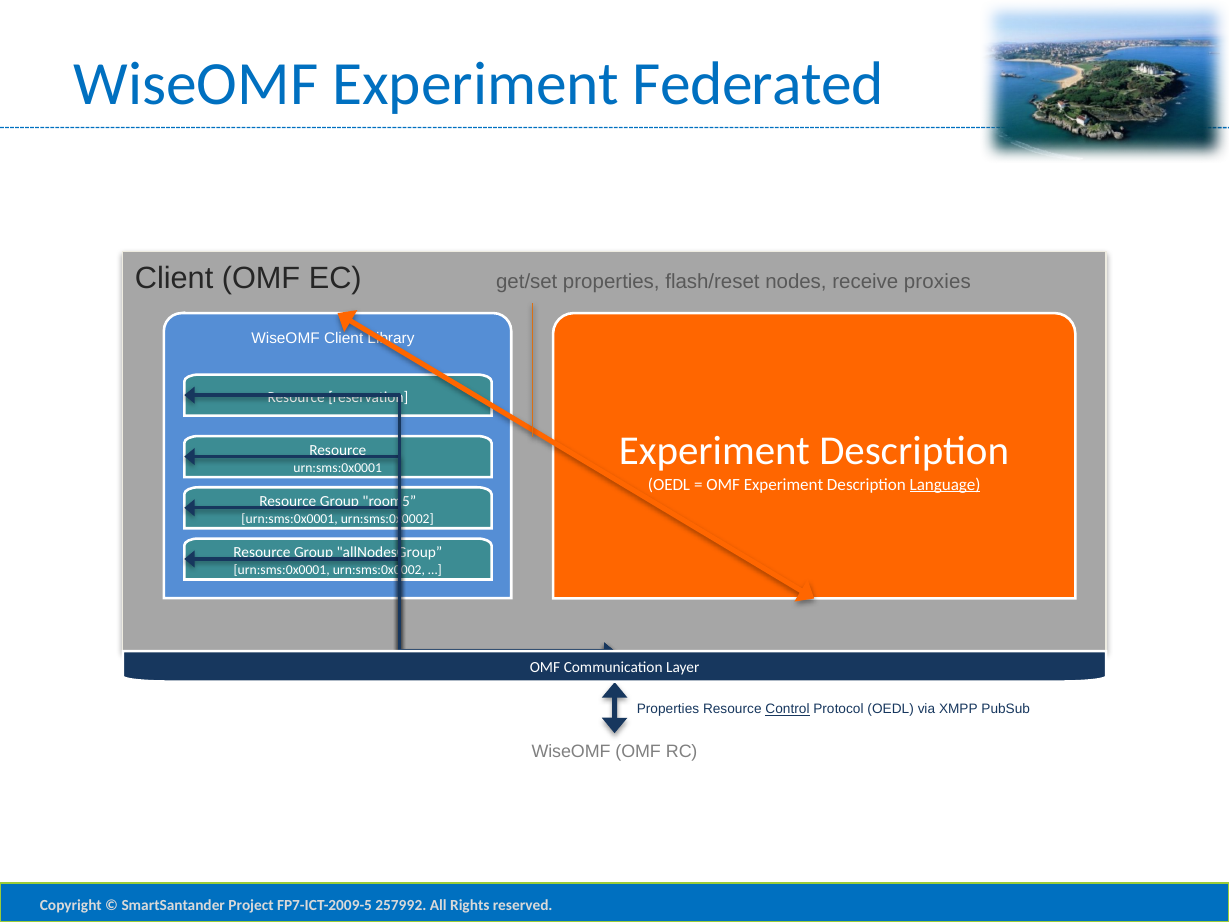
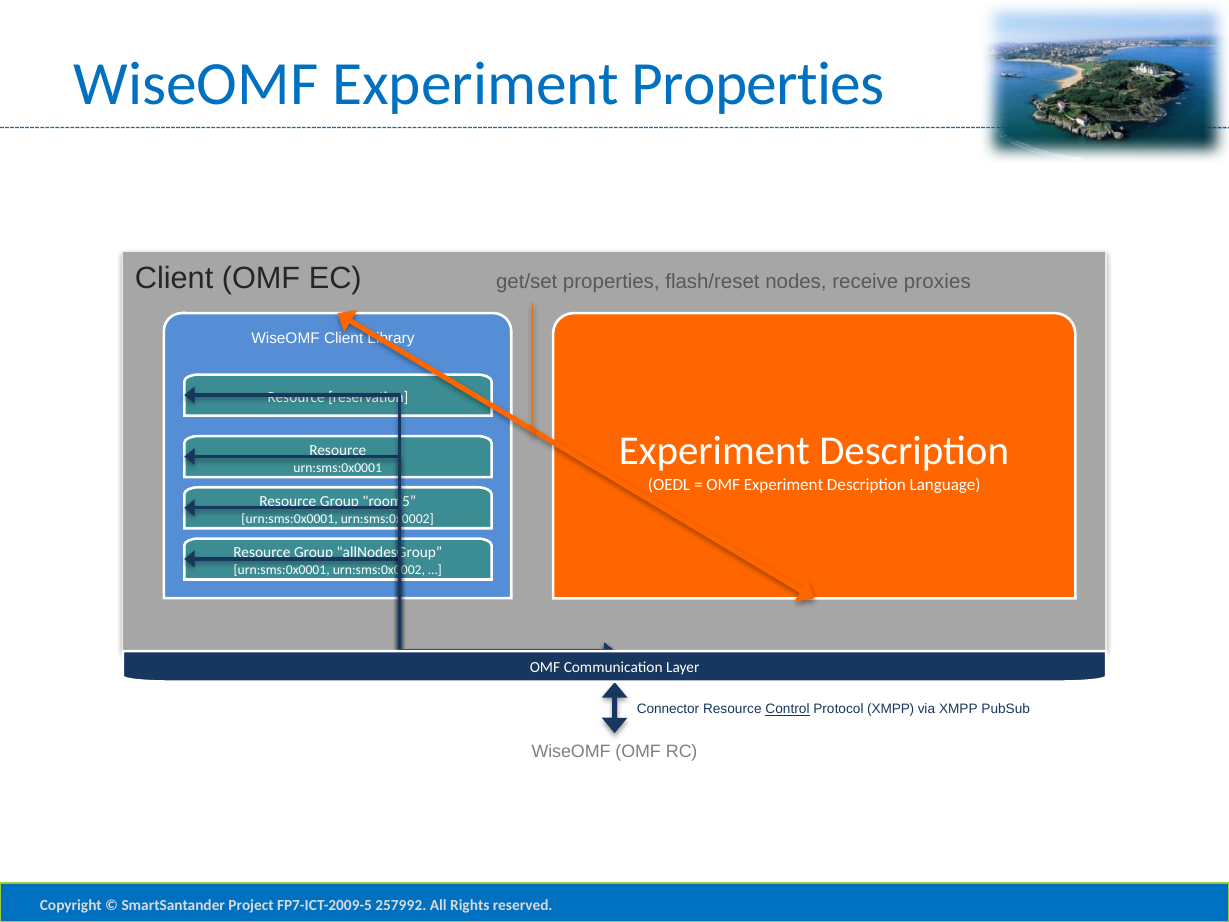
Experiment Federated: Federated -> Properties
Language underline: present -> none
Properties at (668, 709): Properties -> Connector
Protocol OEDL: OEDL -> XMPP
